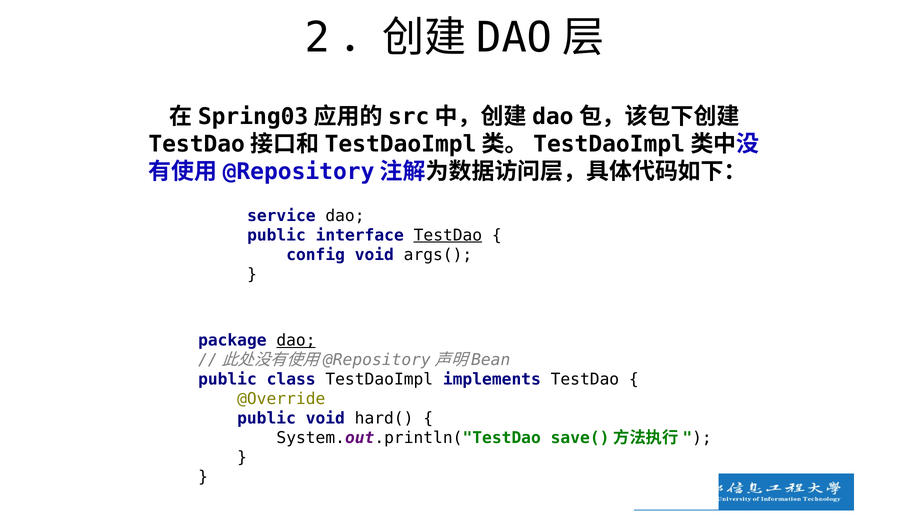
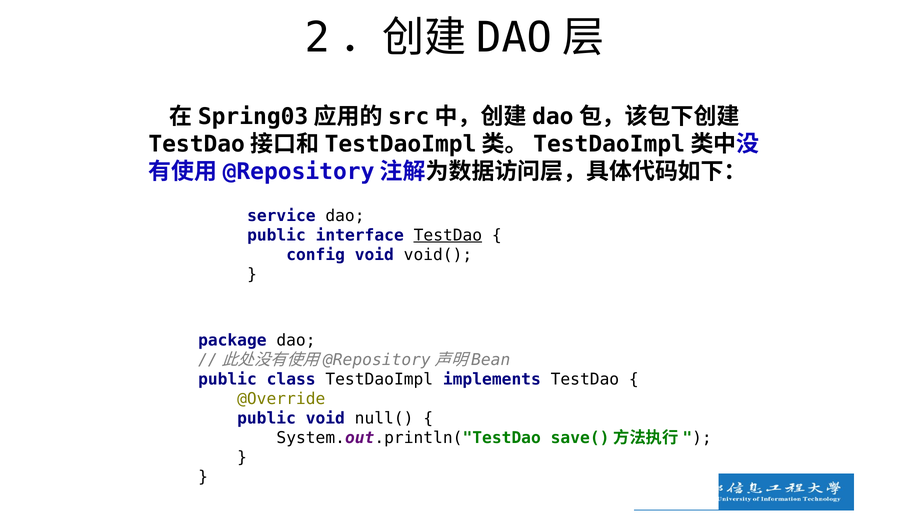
args(: args( -> void(
dao at (296, 340) underline: present -> none
hard(: hard( -> null(
